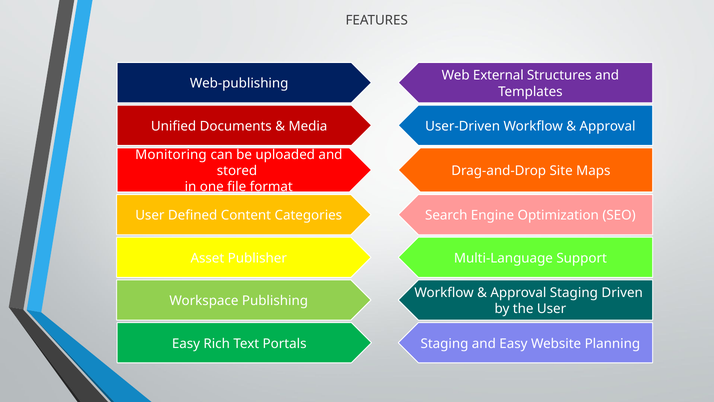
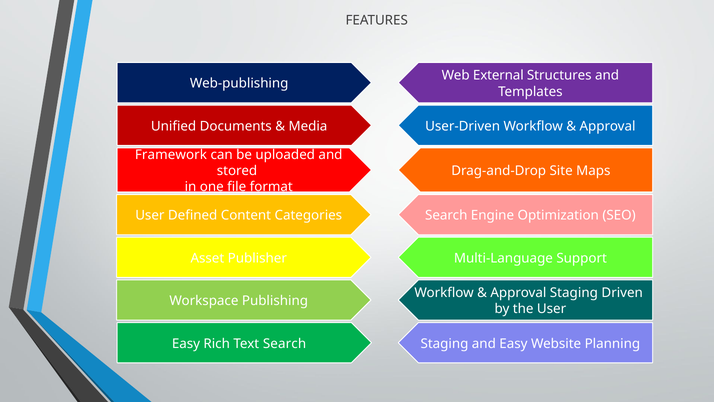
Monitoring: Monitoring -> Framework
Text Portals: Portals -> Search
